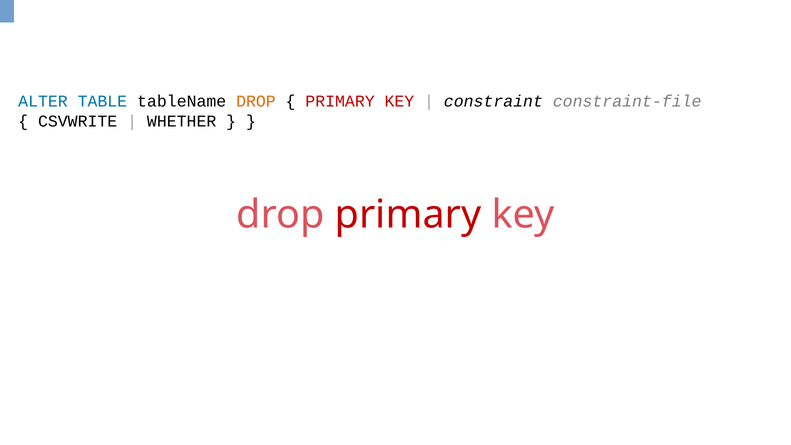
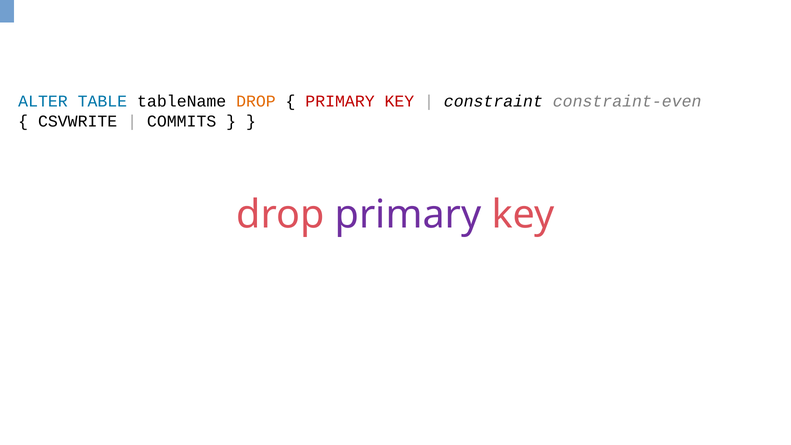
constraint-file: constraint-file -> constraint-even
WHETHER: WHETHER -> COMMITS
primary at (408, 214) colour: red -> purple
